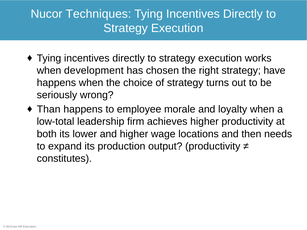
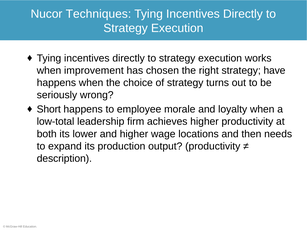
development: development -> improvement
Than: Than -> Short
constitutes: constitutes -> description
